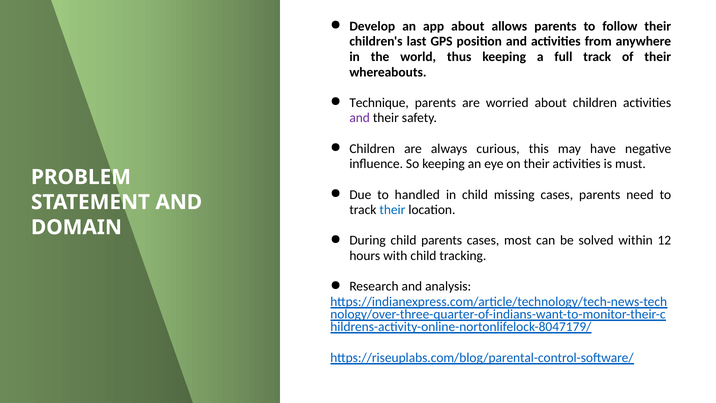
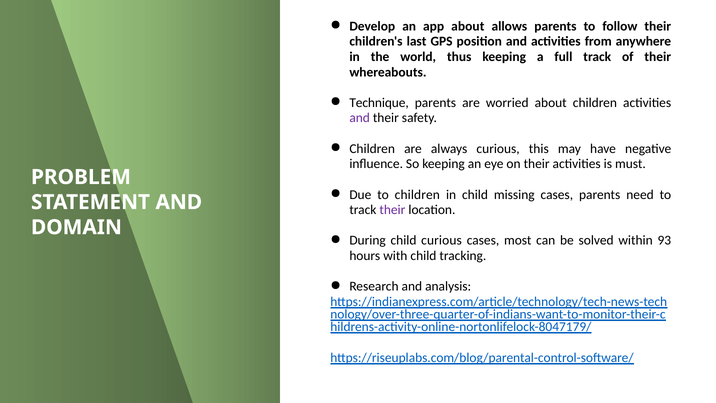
to handled: handled -> children
their at (392, 210) colour: blue -> purple
child parents: parents -> curious
12: 12 -> 93
